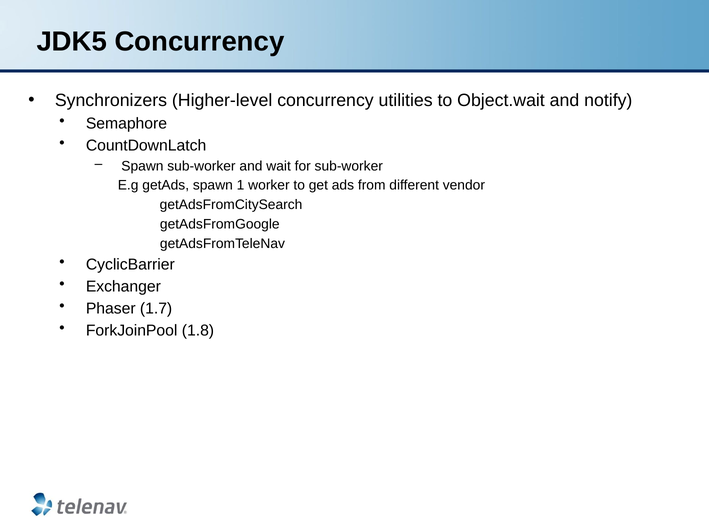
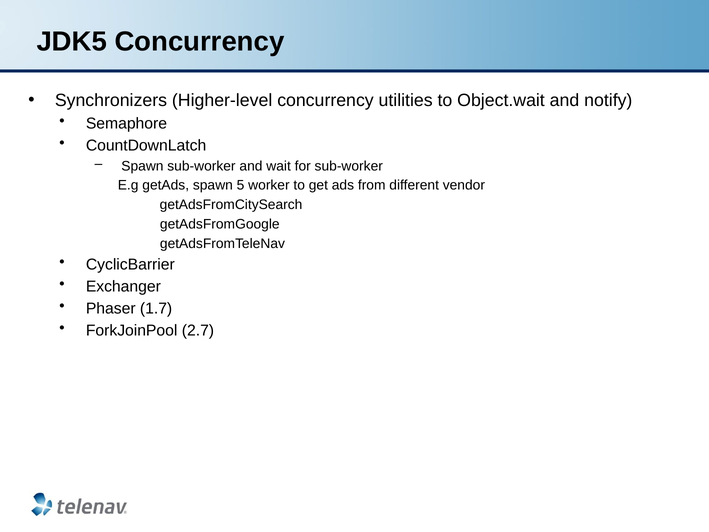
1: 1 -> 5
1.8: 1.8 -> 2.7
